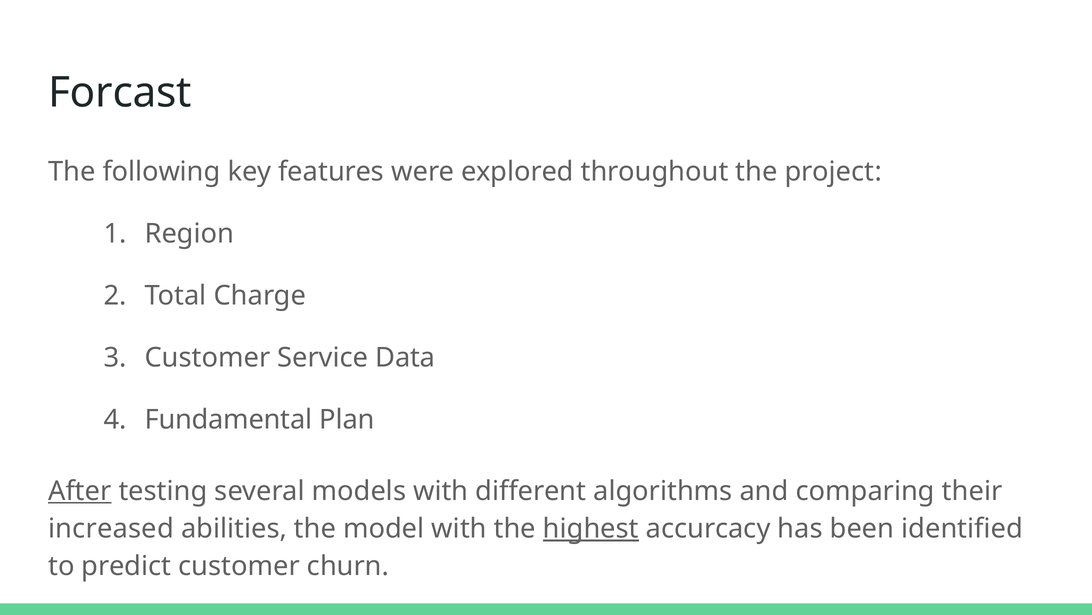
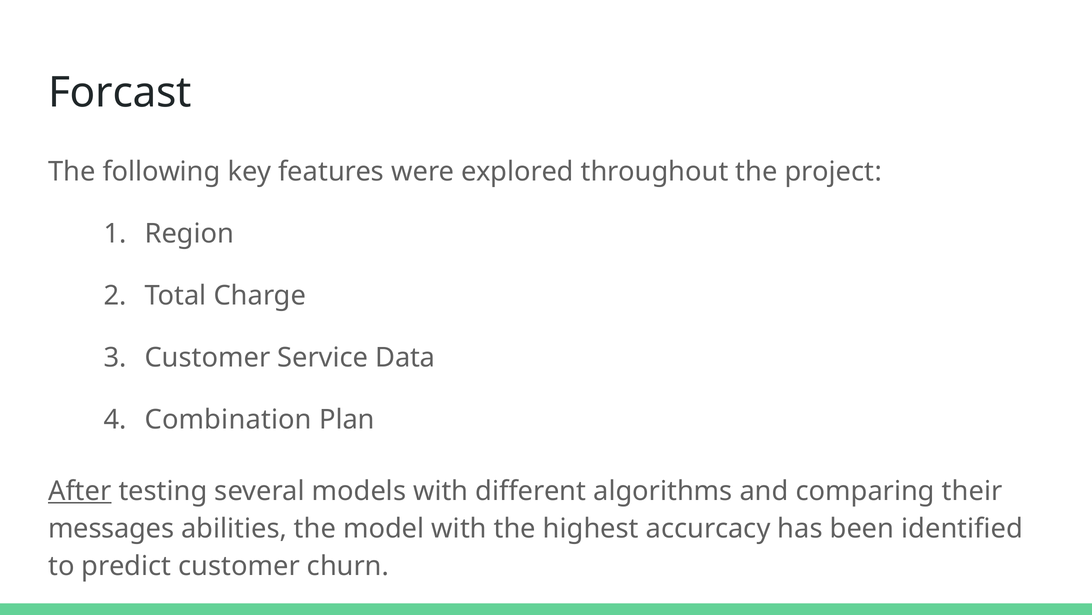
Fundamental: Fundamental -> Combination
increased: increased -> messages
highest underline: present -> none
